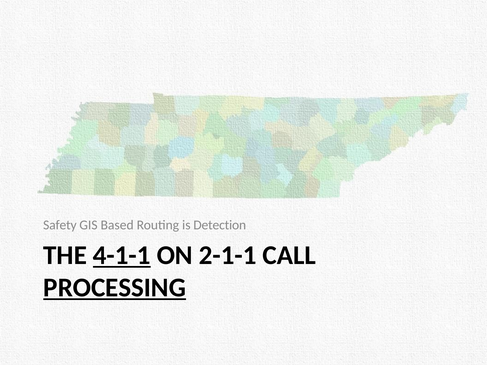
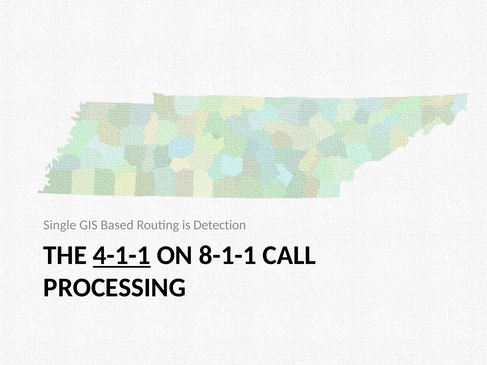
Safety: Safety -> Single
2-1-1: 2-1-1 -> 8-1-1
PROCESSING underline: present -> none
